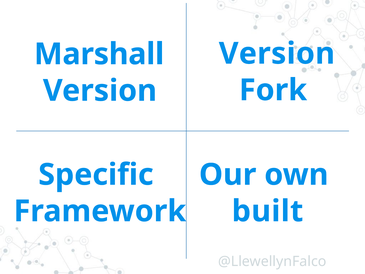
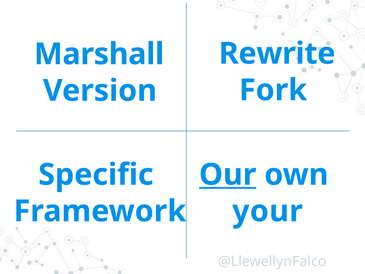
Version at (277, 54): Version -> Rewrite
Our underline: none -> present
built: built -> your
